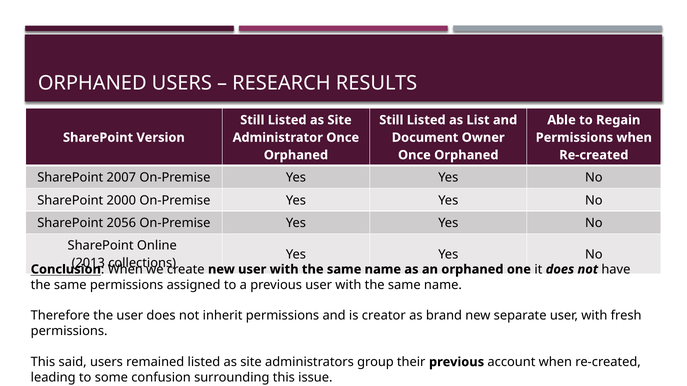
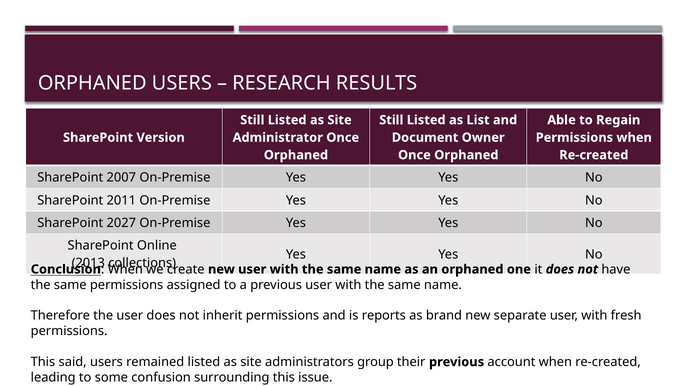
2000: 2000 -> 2011
2056: 2056 -> 2027
creator: creator -> reports
